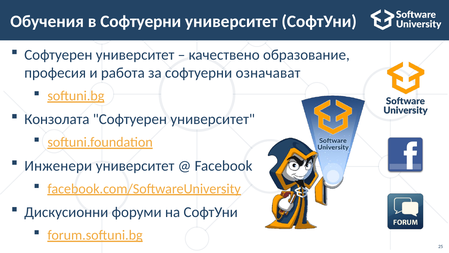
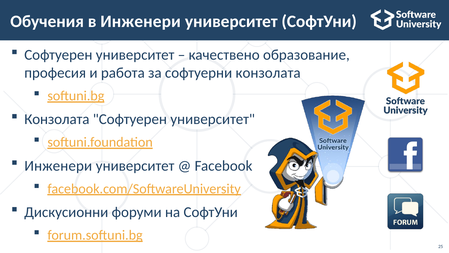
в Софтуерни: Софтуерни -> Инженери
софтуерни означават: означават -> конзолата
